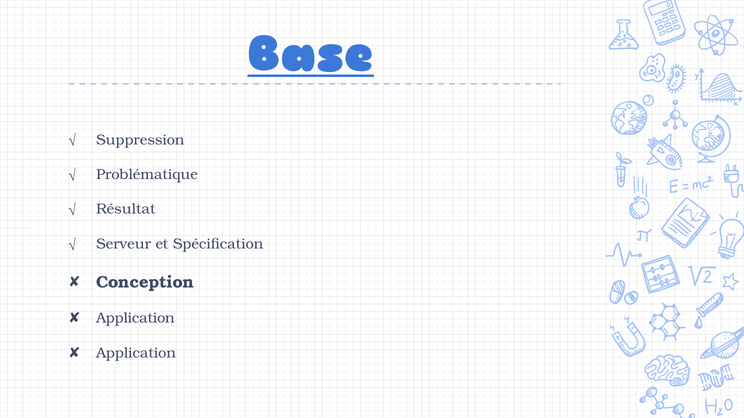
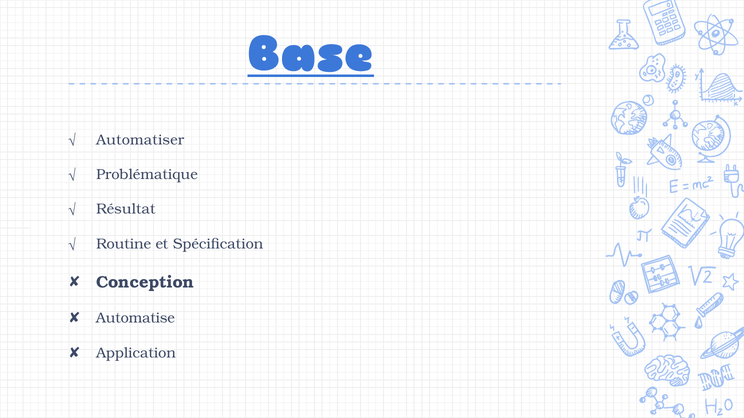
Suppression: Suppression -> Automatiser
Serveur: Serveur -> Routine
Application at (135, 319): Application -> Automatise
